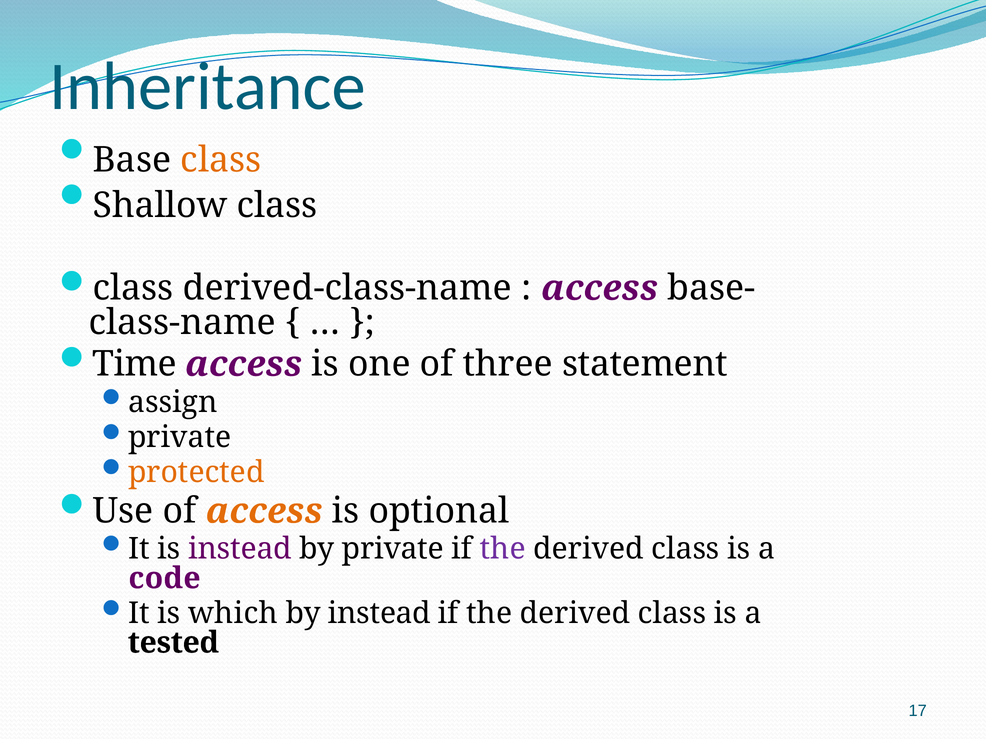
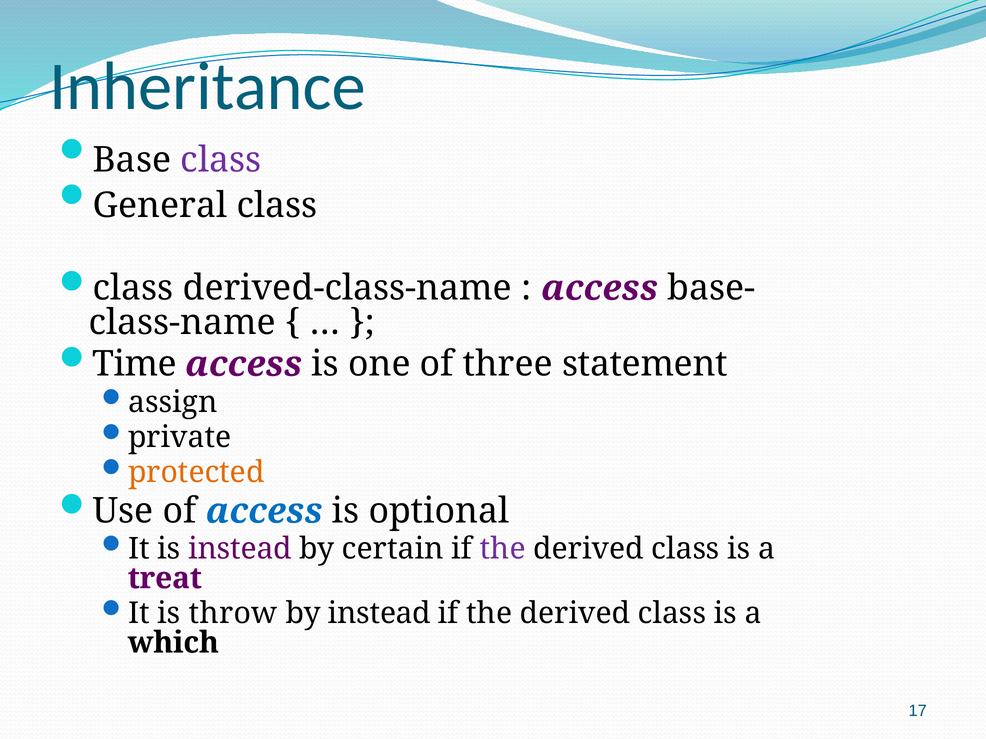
class at (221, 160) colour: orange -> purple
Shallow: Shallow -> General
access at (264, 511) colour: orange -> blue
by private: private -> certain
code: code -> treat
which: which -> throw
tested: tested -> which
